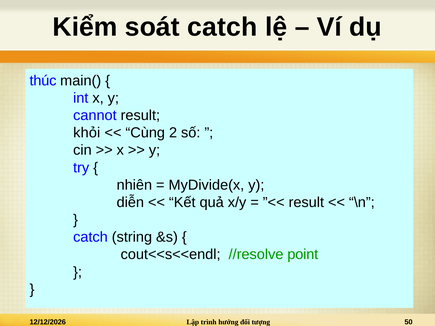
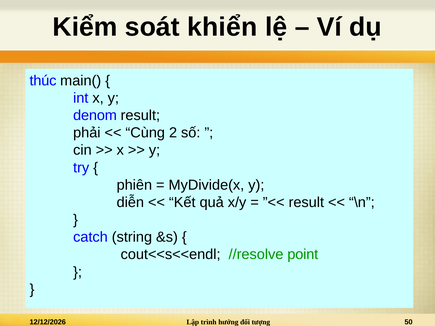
soát catch: catch -> khiển
cannot: cannot -> denom
khỏi: khỏi -> phải
nhiên: nhiên -> phiên
